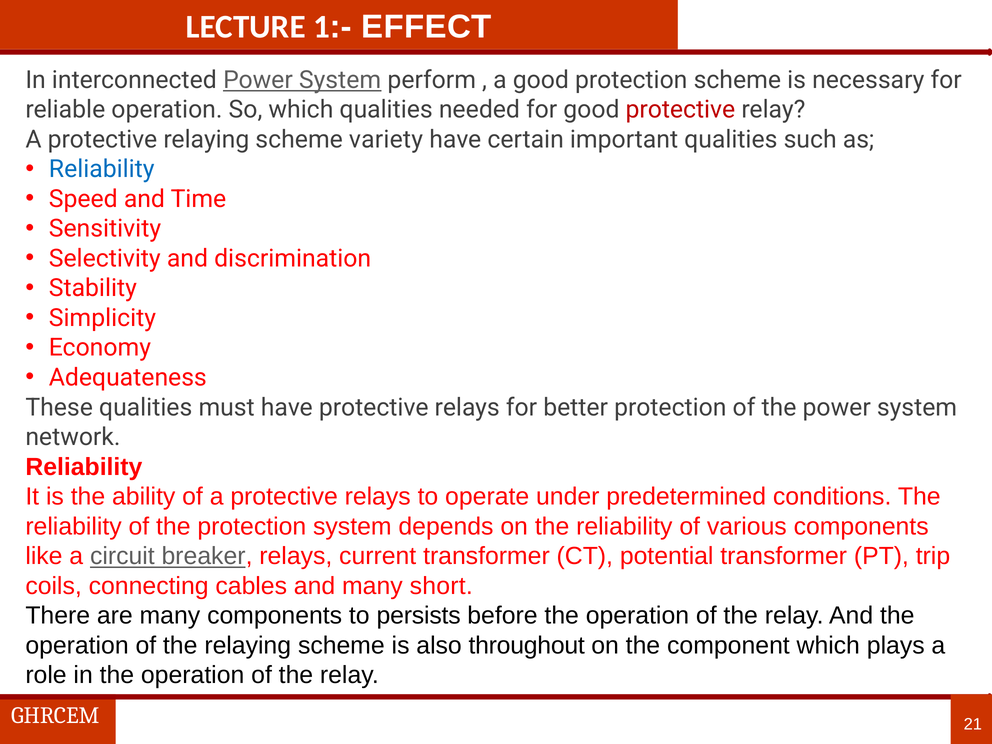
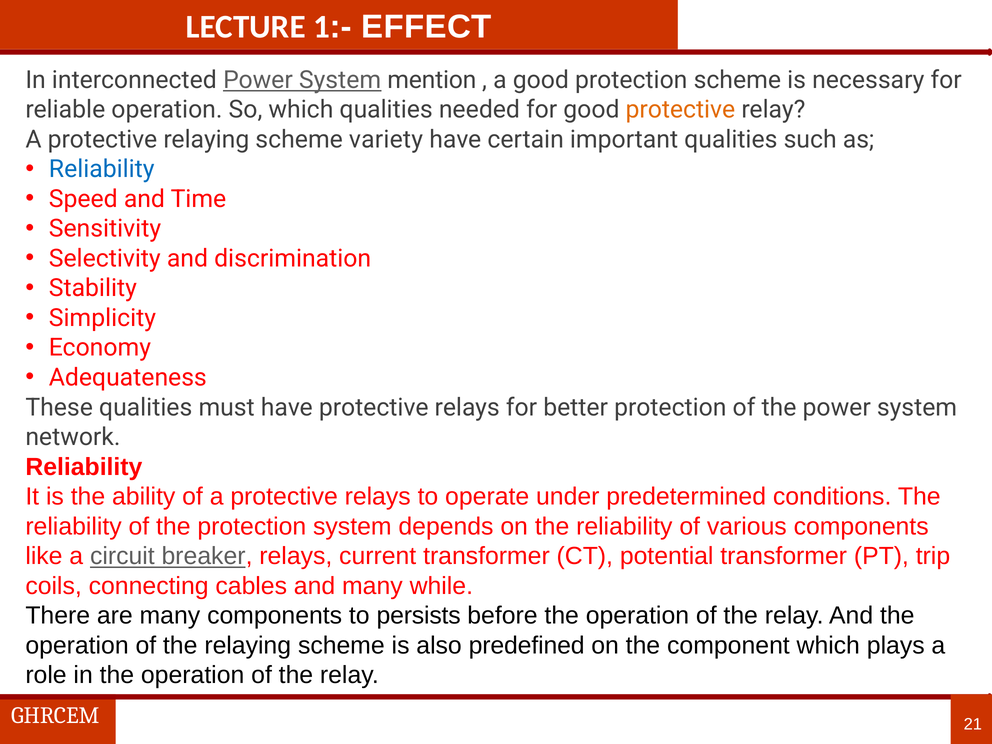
perform: perform -> mention
protective at (680, 110) colour: red -> orange
short: short -> while
throughout: throughout -> predefined
